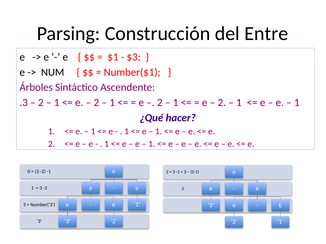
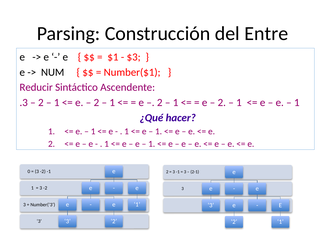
Árboles: Árboles -> Reducir
